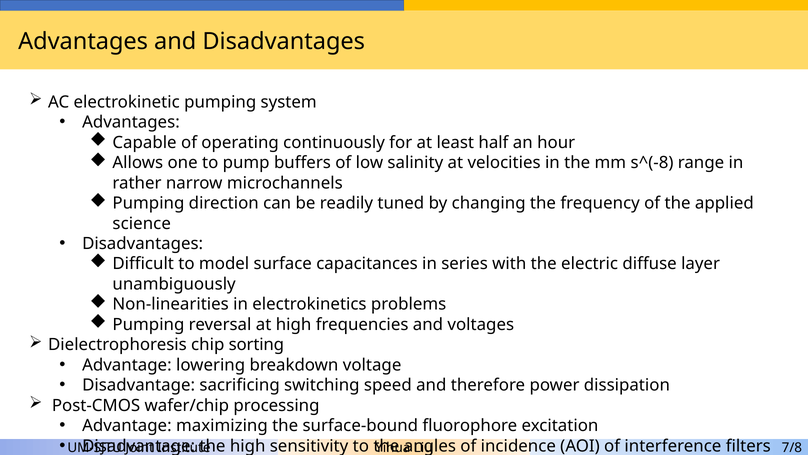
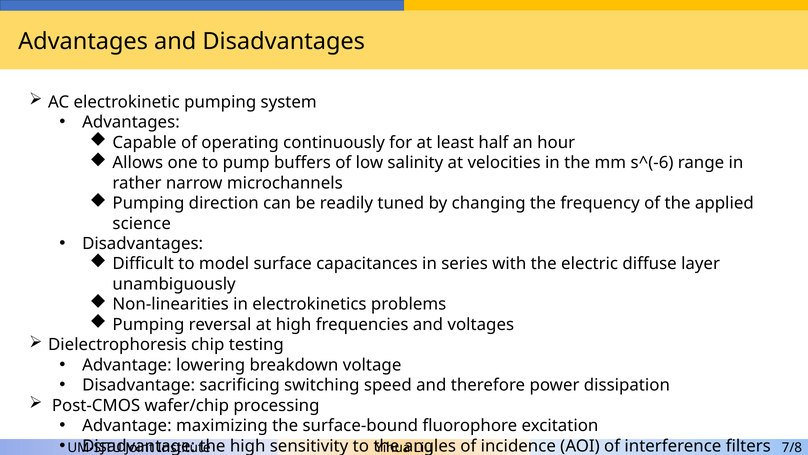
s^(-8: s^(-8 -> s^(-6
sorting: sorting -> testing
